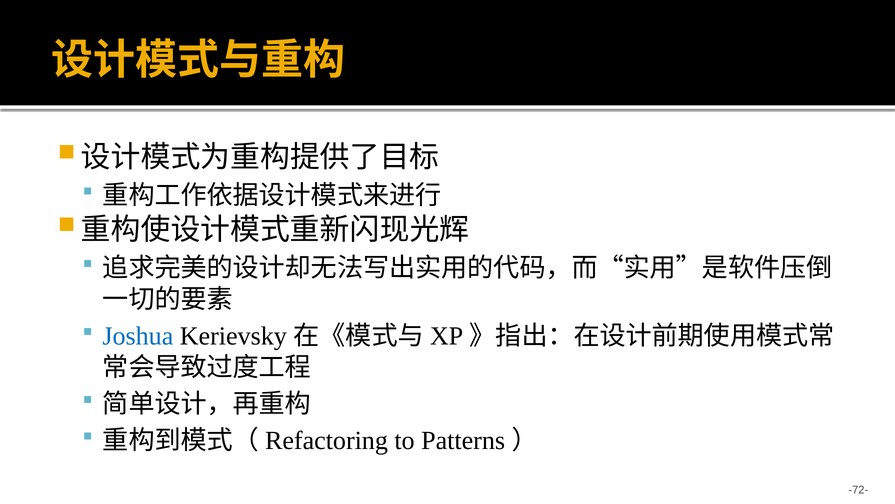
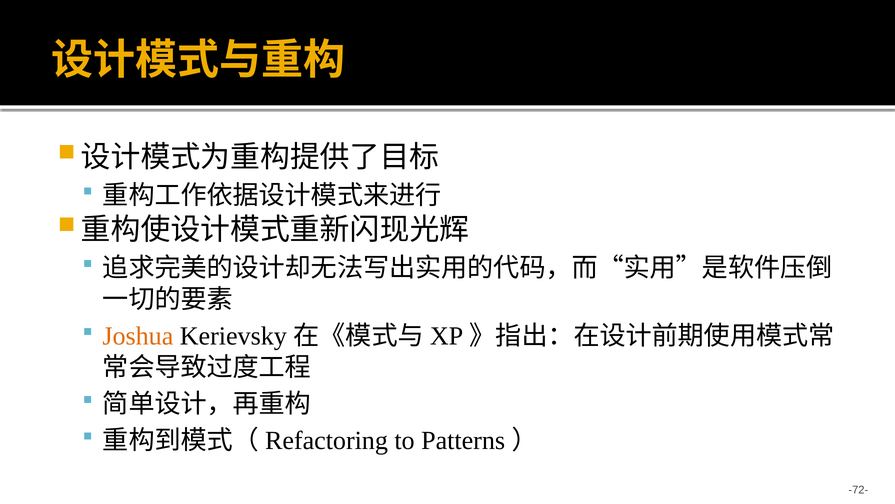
Joshua colour: blue -> orange
